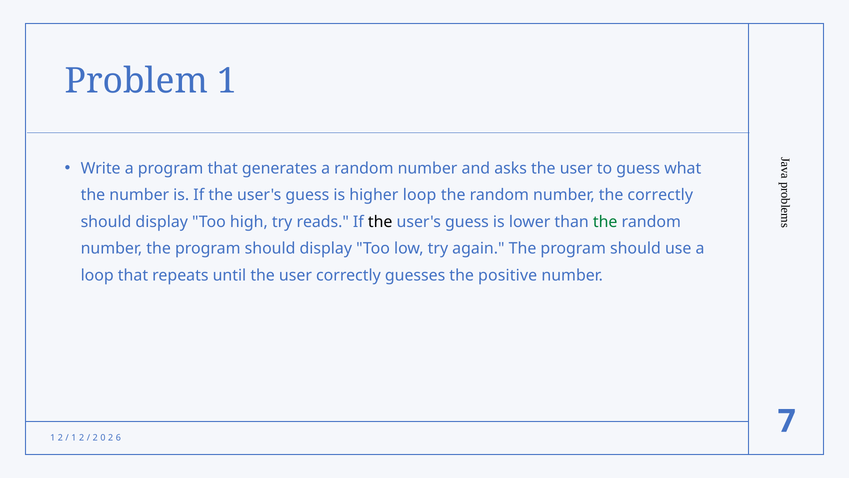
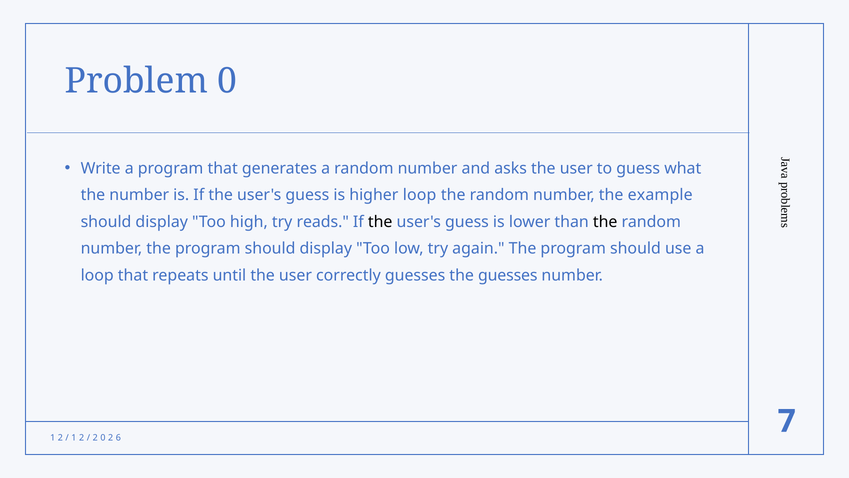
Problem 1: 1 -> 0
the correctly: correctly -> example
the at (605, 222) colour: green -> black
the positive: positive -> guesses
